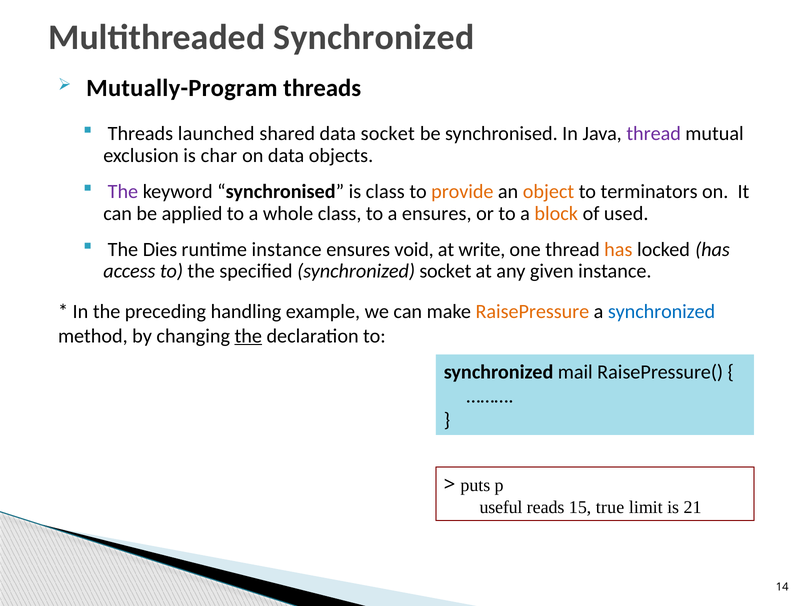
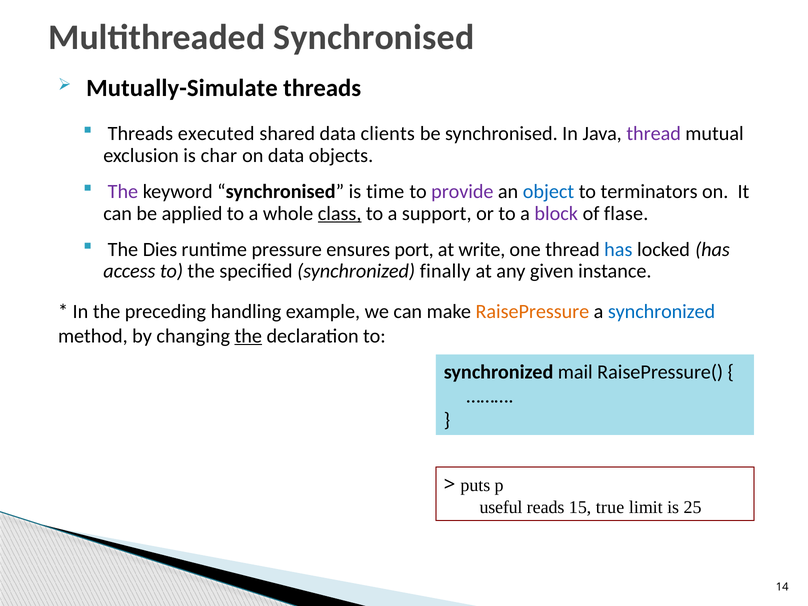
Multithreaded Synchronized: Synchronized -> Synchronised
Mutually-Program: Mutually-Program -> Mutually-Simulate
launched: launched -> executed
data socket: socket -> clients
is class: class -> time
provide colour: orange -> purple
object colour: orange -> blue
class at (340, 213) underline: none -> present
a ensures: ensures -> support
block colour: orange -> purple
used: used -> flase
runtime instance: instance -> pressure
void: void -> port
has at (618, 249) colour: orange -> blue
synchronized socket: socket -> finally
21: 21 -> 25
